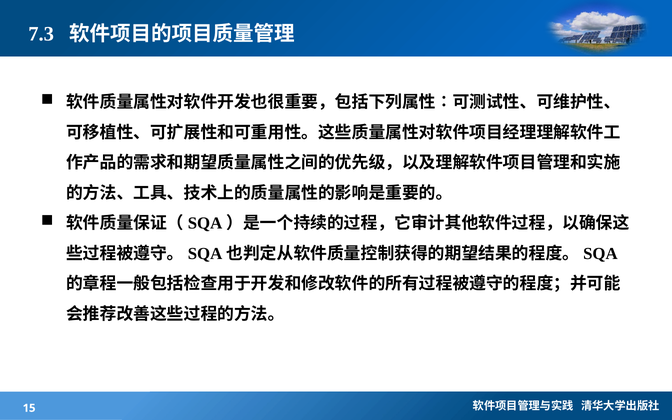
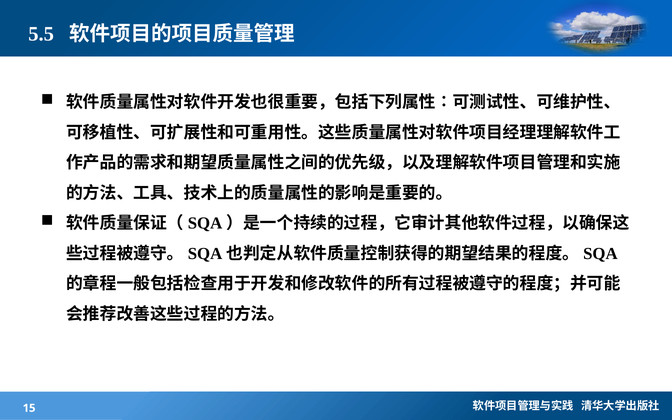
7.3: 7.3 -> 5.5
